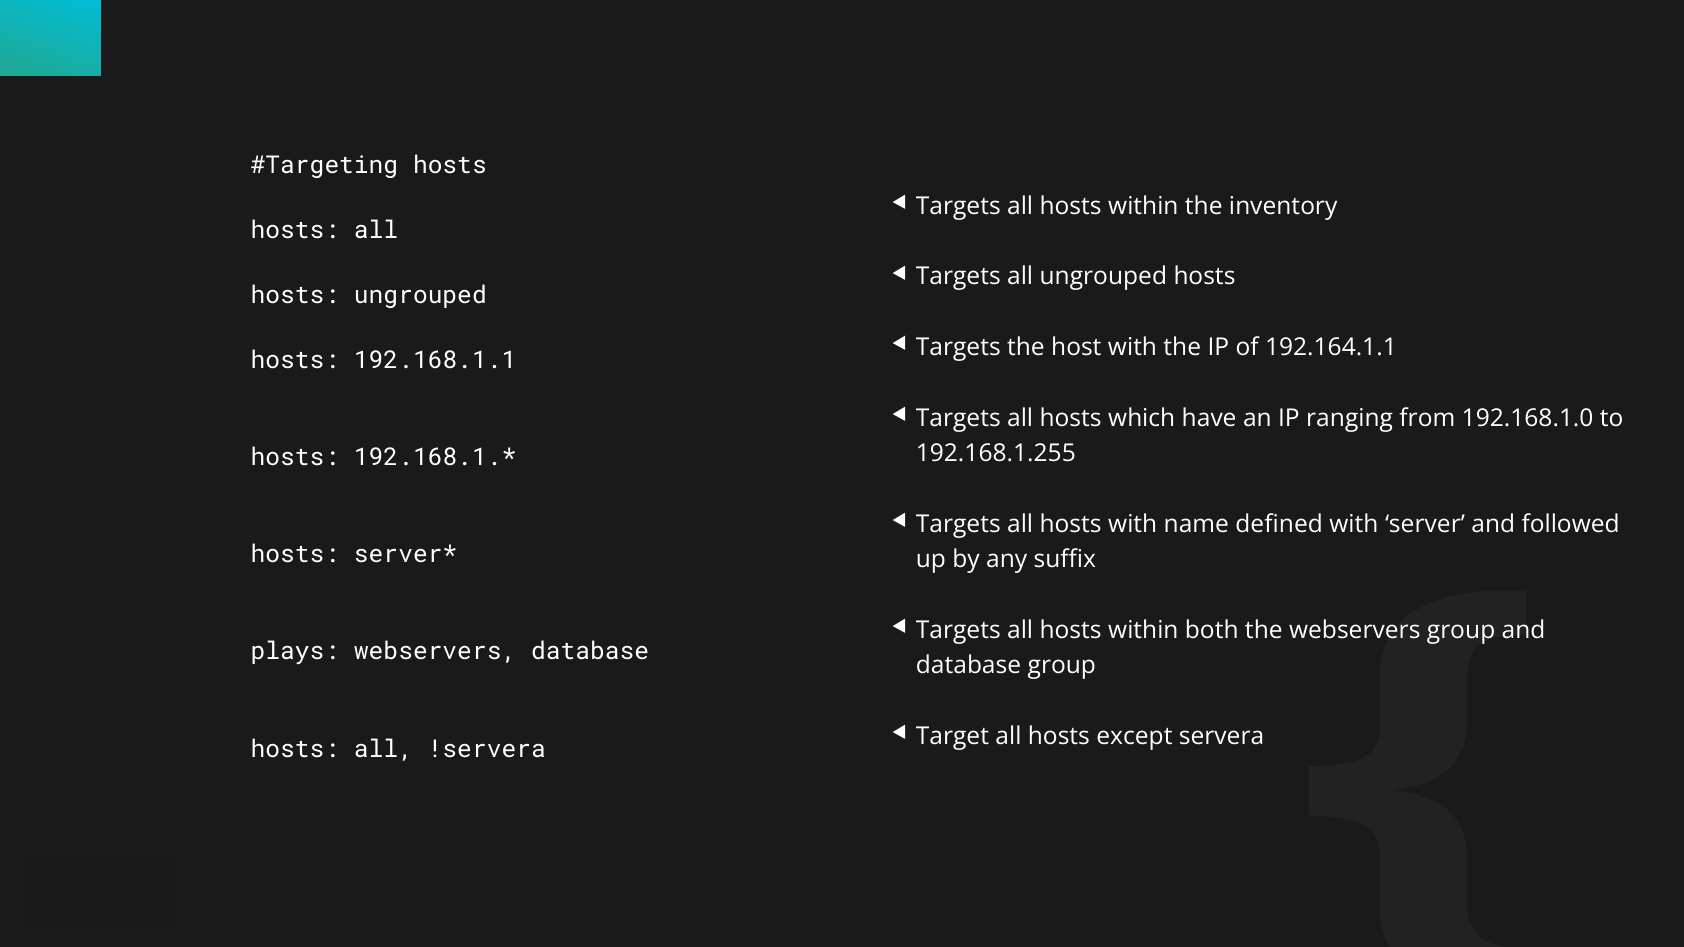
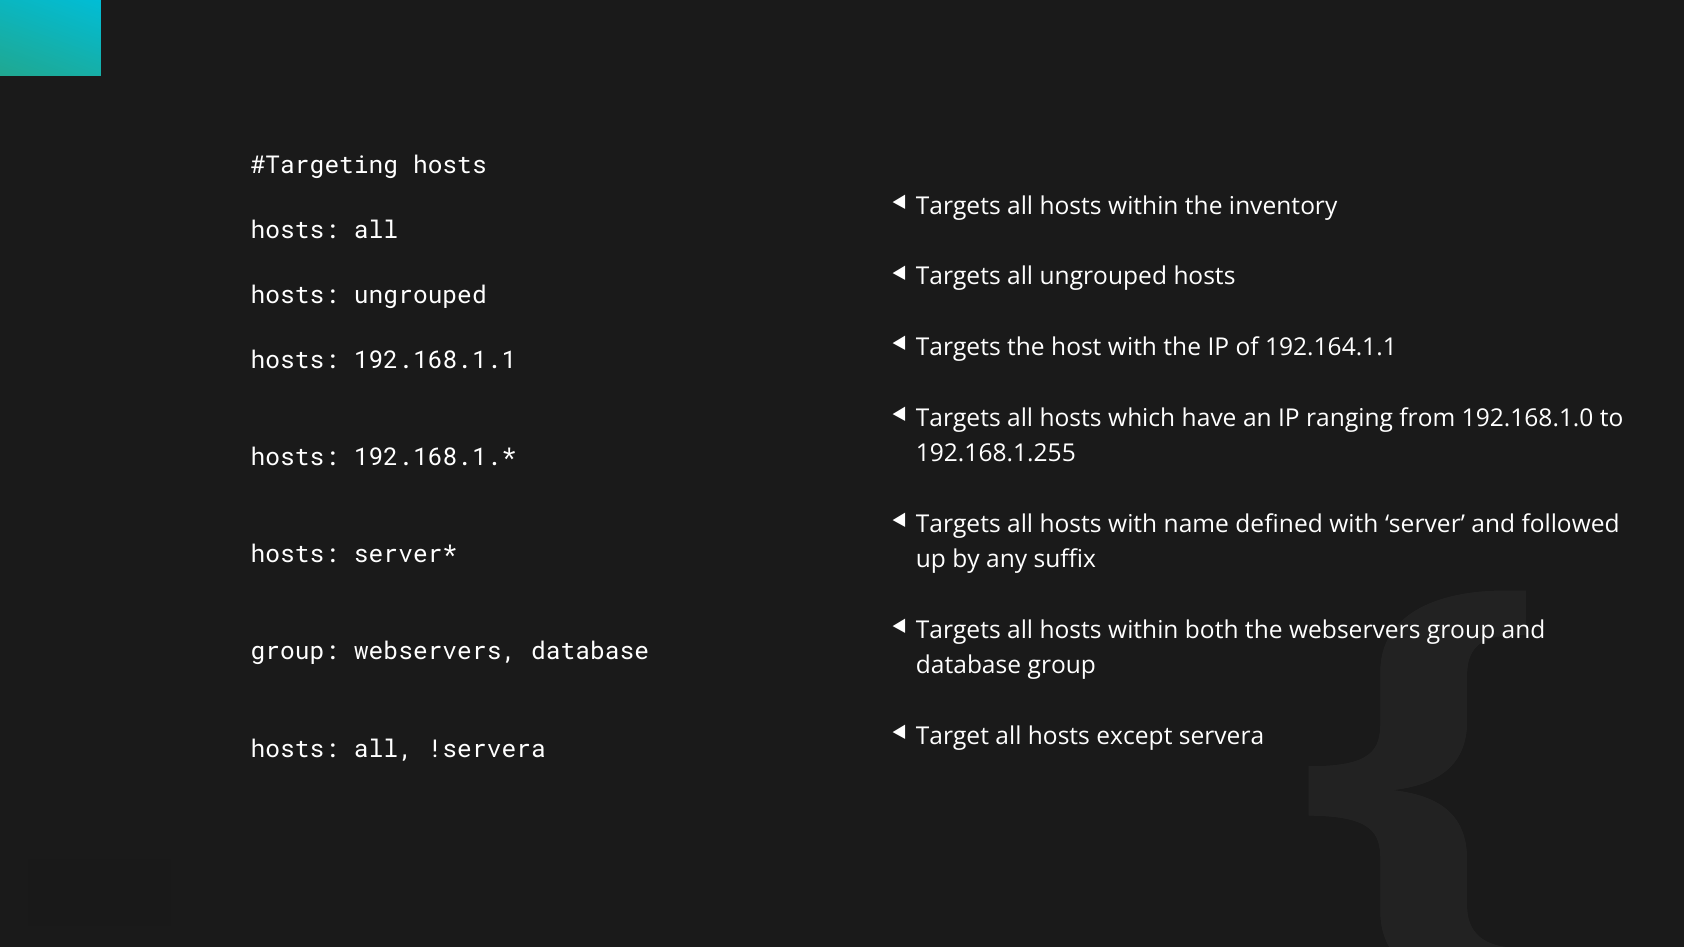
plays at (295, 652): plays -> group
